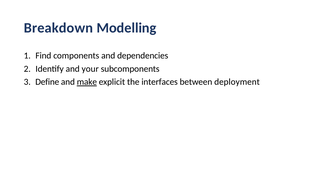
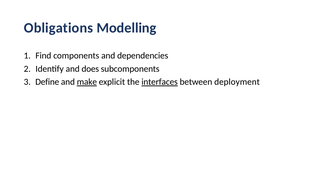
Breakdown: Breakdown -> Obligations
your: your -> does
interfaces underline: none -> present
